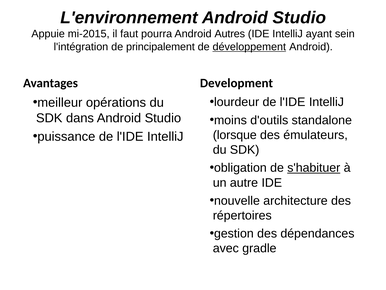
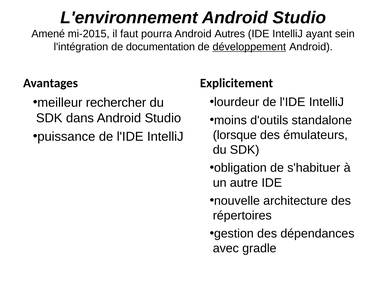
Appuie: Appuie -> Amené
principalement: principalement -> documentation
Development: Development -> Explicitement
opérations: opérations -> rechercher
s'habituer underline: present -> none
